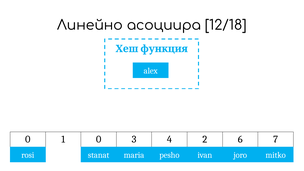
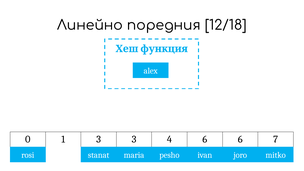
асоциира: асоциира -> поредния
1 0: 0 -> 3
4 2: 2 -> 6
